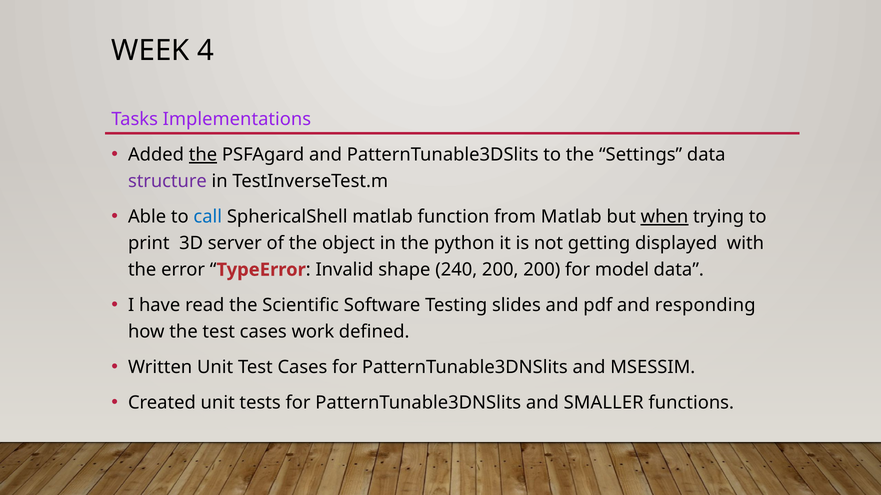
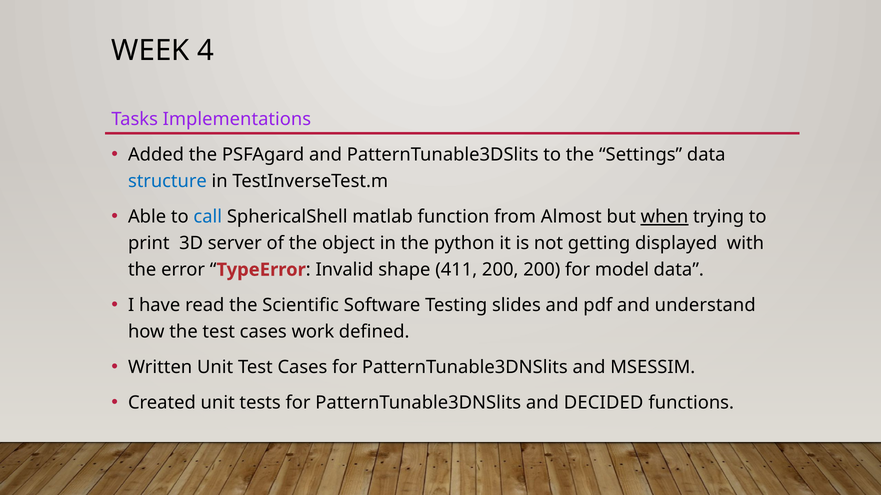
the at (203, 155) underline: present -> none
structure colour: purple -> blue
from Matlab: Matlab -> Almost
240: 240 -> 411
responding: responding -> understand
SMALLER: SMALLER -> DECIDED
